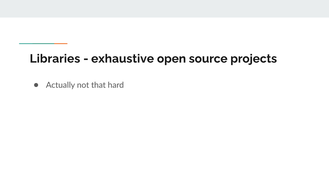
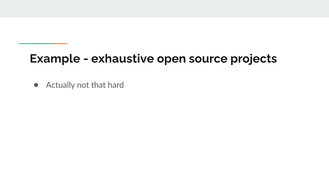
Libraries: Libraries -> Example
